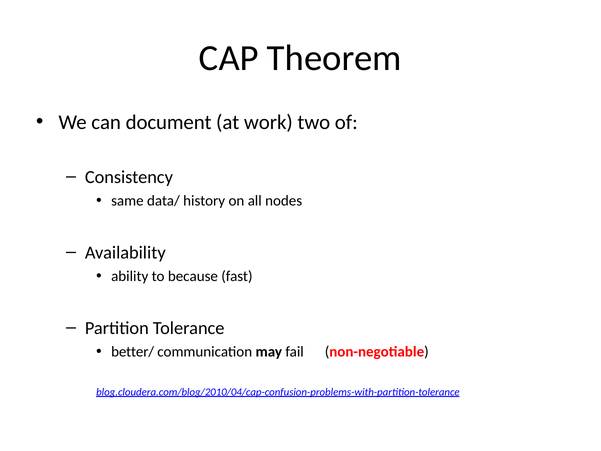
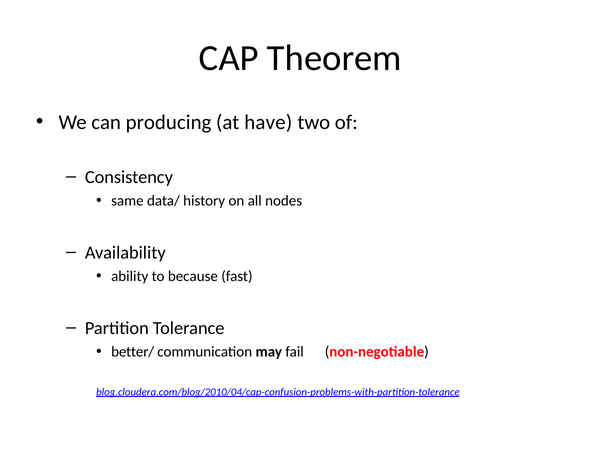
document: document -> producing
work: work -> have
